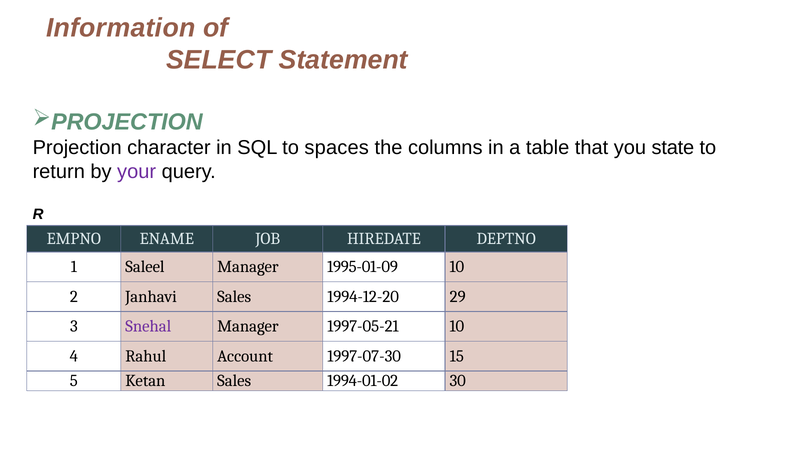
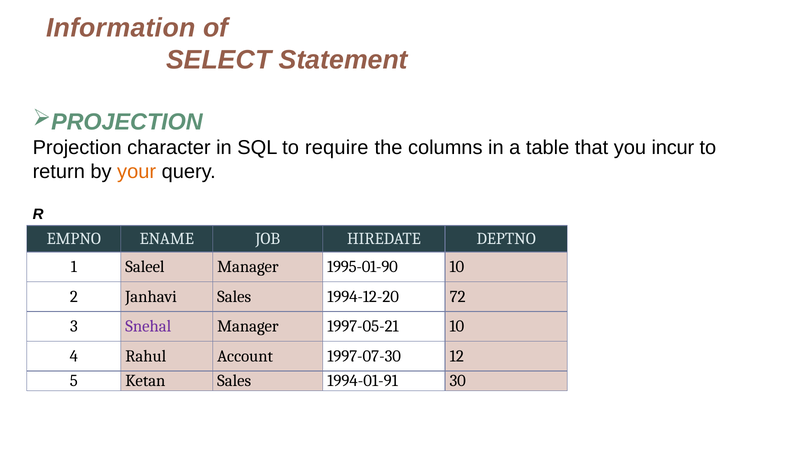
spaces: spaces -> require
state: state -> incur
your colour: purple -> orange
1995-01-09: 1995-01-09 -> 1995-01-90
29: 29 -> 72
15: 15 -> 12
1994-01-02: 1994-01-02 -> 1994-01-91
